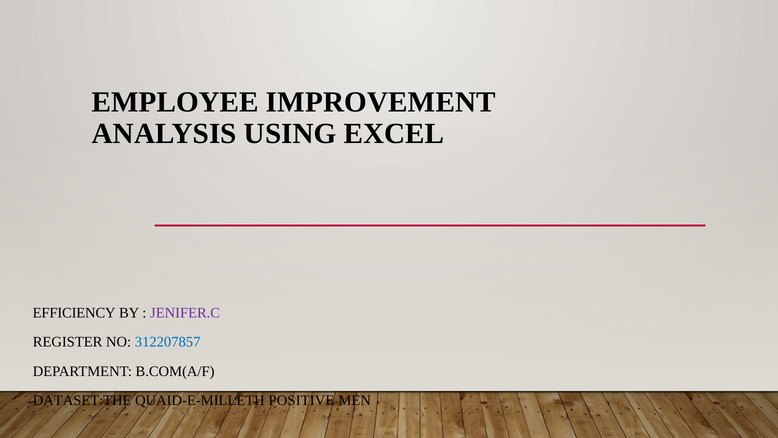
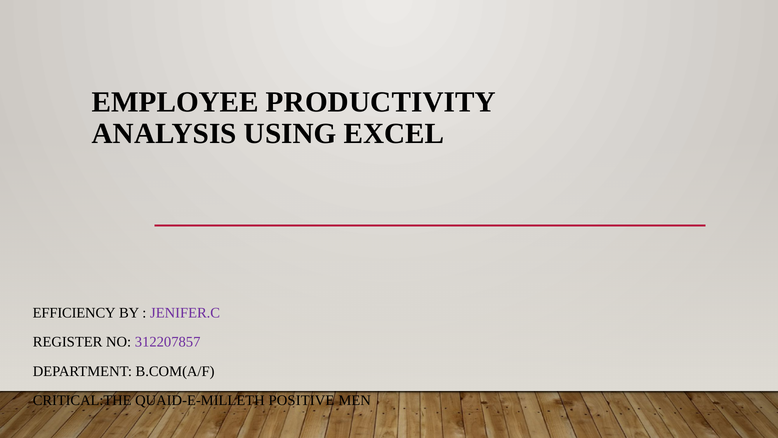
IMPROVEMENT: IMPROVEMENT -> PRODUCTIVITY
312207857 colour: blue -> purple
DATASET:THE: DATASET:THE -> CRITICAL:THE
